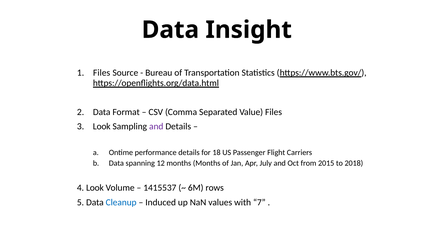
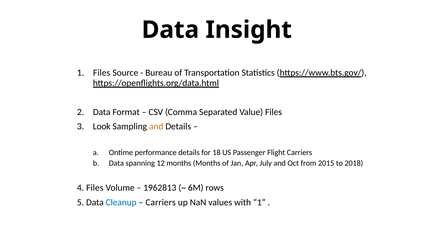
and at (156, 127) colour: purple -> orange
4 Look: Look -> Files
1415537: 1415537 -> 1962813
Induced at (161, 202): Induced -> Carriers
with 7: 7 -> 1
